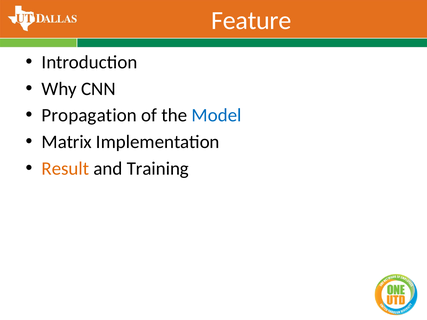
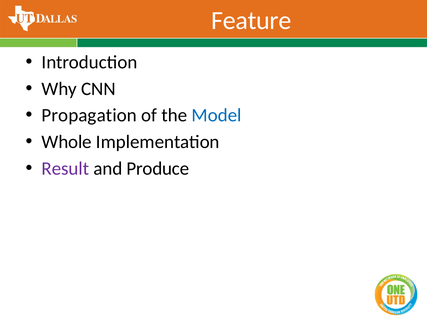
Matrix: Matrix -> Whole
Result colour: orange -> purple
Training: Training -> Produce
